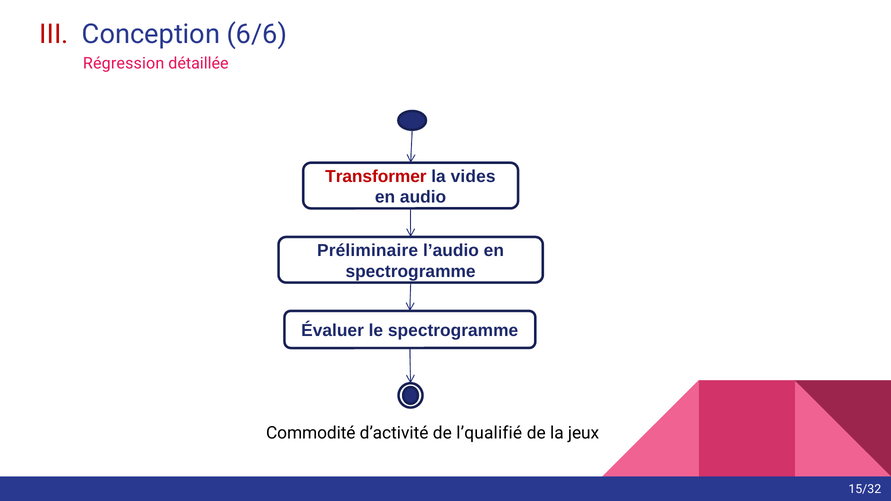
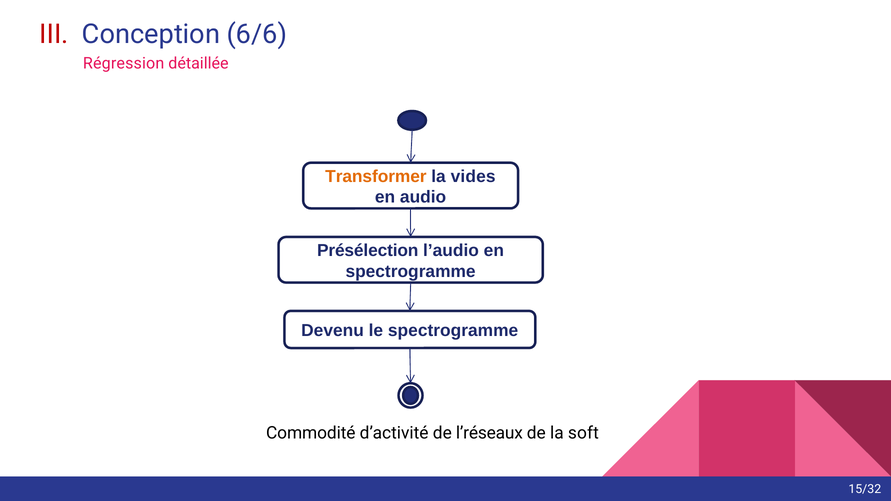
Transformer colour: red -> orange
Préliminaire: Préliminaire -> Présélection
Évaluer: Évaluer -> Devenu
l’qualifié: l’qualifié -> l’réseaux
jeux: jeux -> soft
